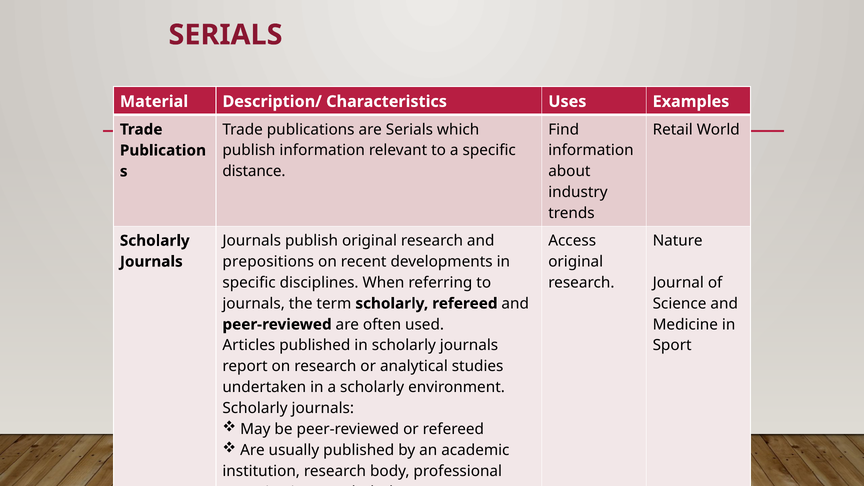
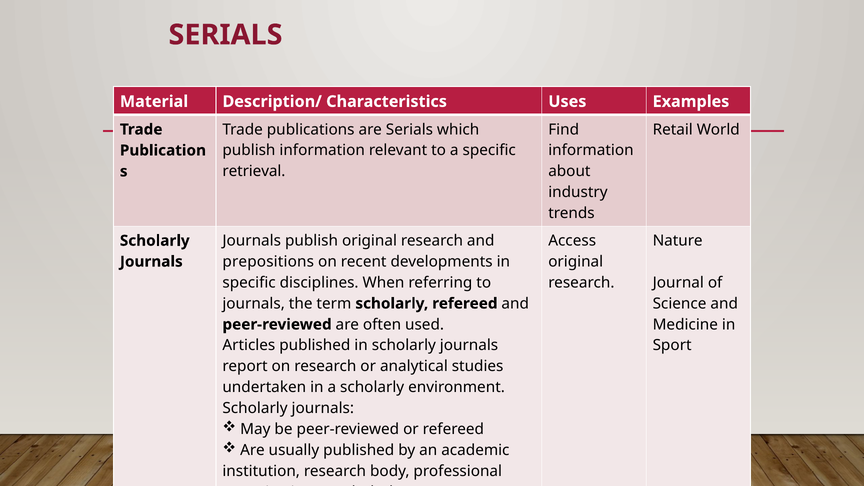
distance: distance -> retrieval
